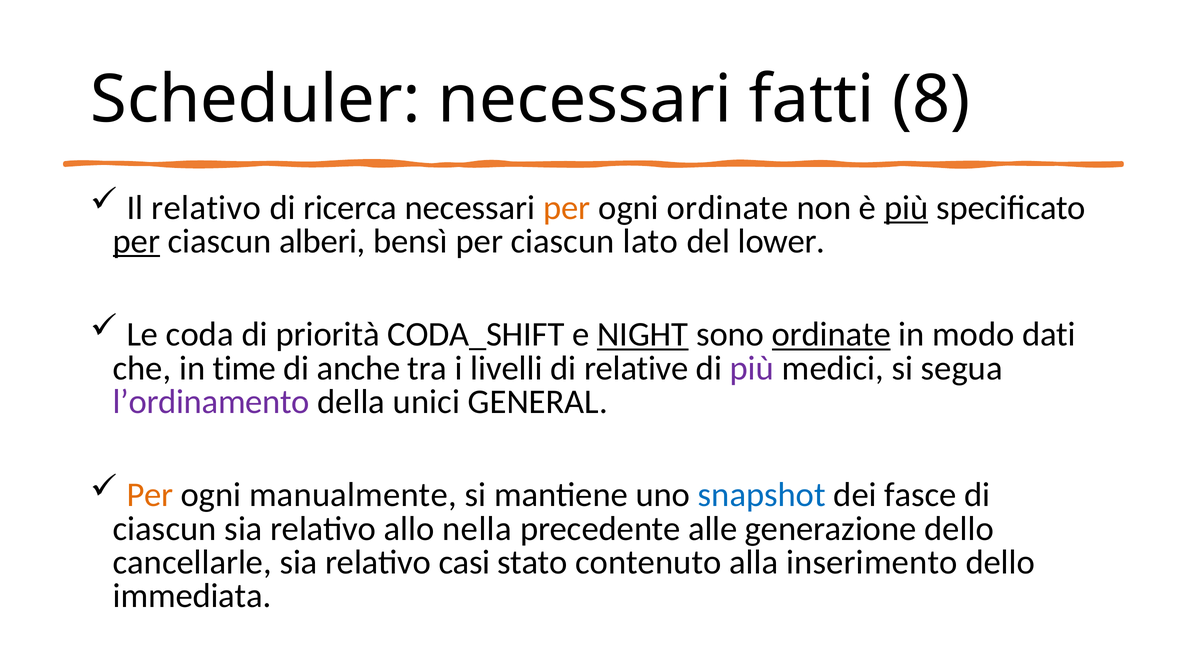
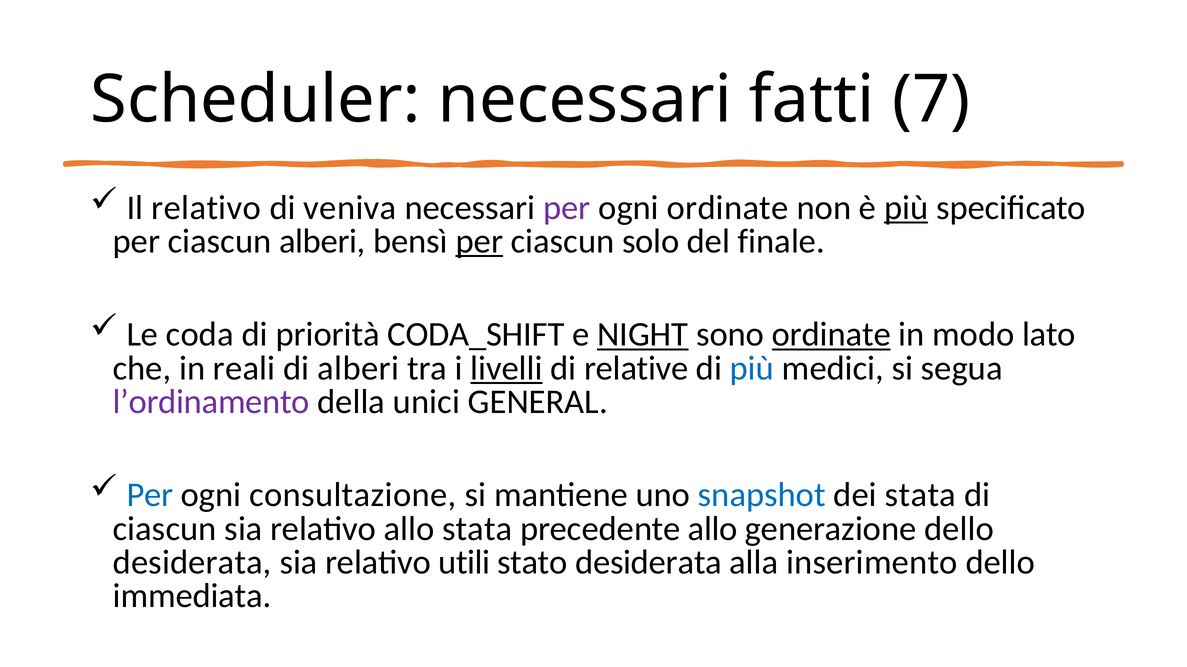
8: 8 -> 7
ricerca: ricerca -> veniva
per at (567, 208) colour: orange -> purple
per at (136, 241) underline: present -> none
per at (479, 241) underline: none -> present
lato: lato -> solo
lower: lower -> finale
dati: dati -> lato
time: time -> reali
di anche: anche -> alberi
livelli underline: none -> present
più at (752, 368) colour: purple -> blue
Per at (150, 495) colour: orange -> blue
manualmente: manualmente -> consultazione
dei fasce: fasce -> stata
allo nella: nella -> stata
precedente alle: alle -> allo
cancellarle at (192, 563): cancellarle -> desiderata
casi: casi -> utili
stato contenuto: contenuto -> desiderata
